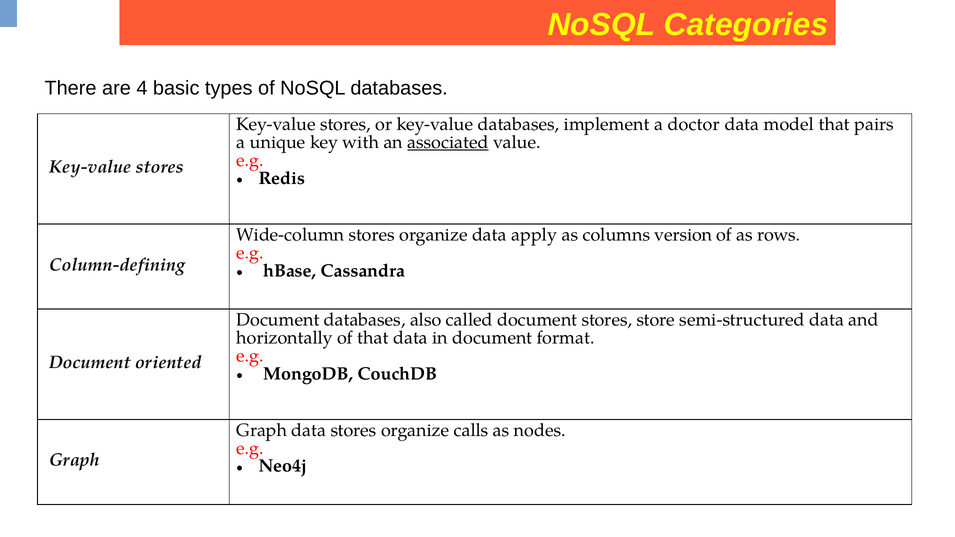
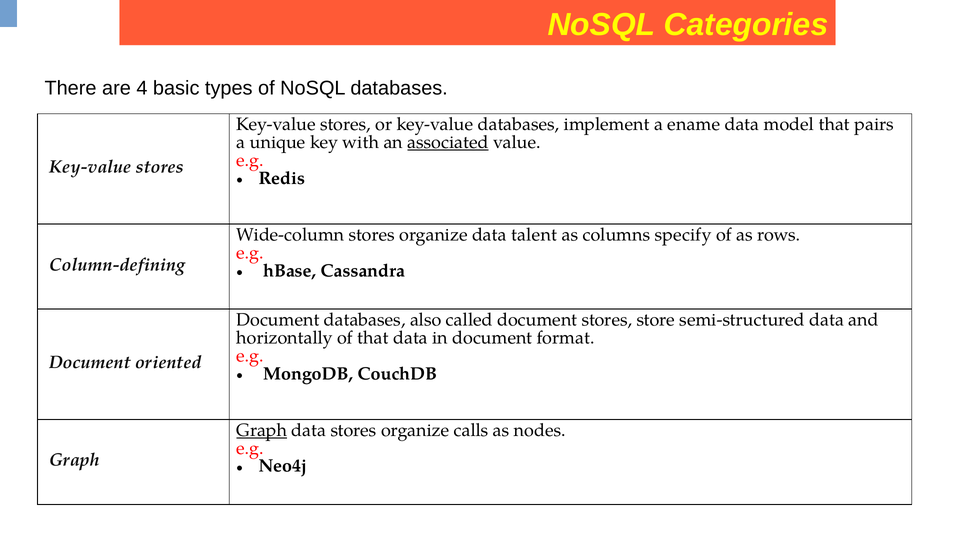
doctor: doctor -> ename
apply: apply -> talent
version: version -> specify
Graph at (262, 430) underline: none -> present
